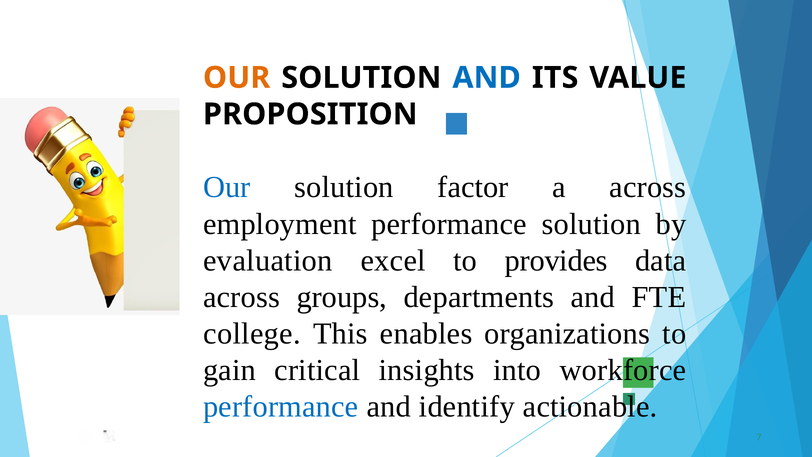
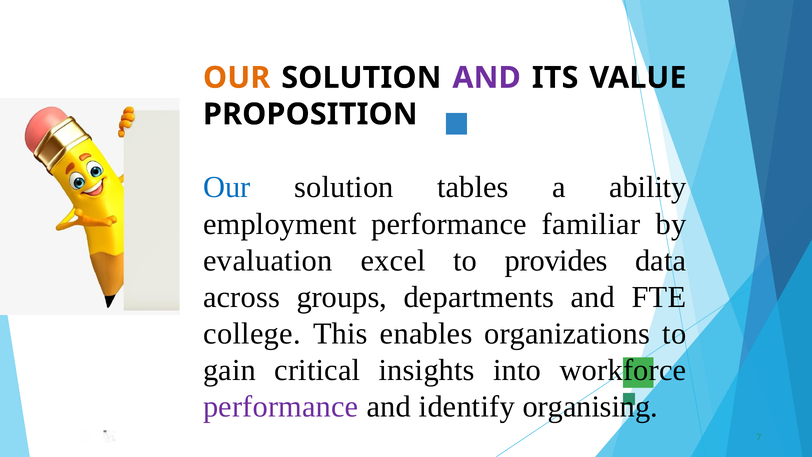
AND at (487, 78) colour: blue -> purple
factor: factor -> tables
a across: across -> ability
performance solution: solution -> familiar
performance at (281, 407) colour: blue -> purple
actionable: actionable -> organising
